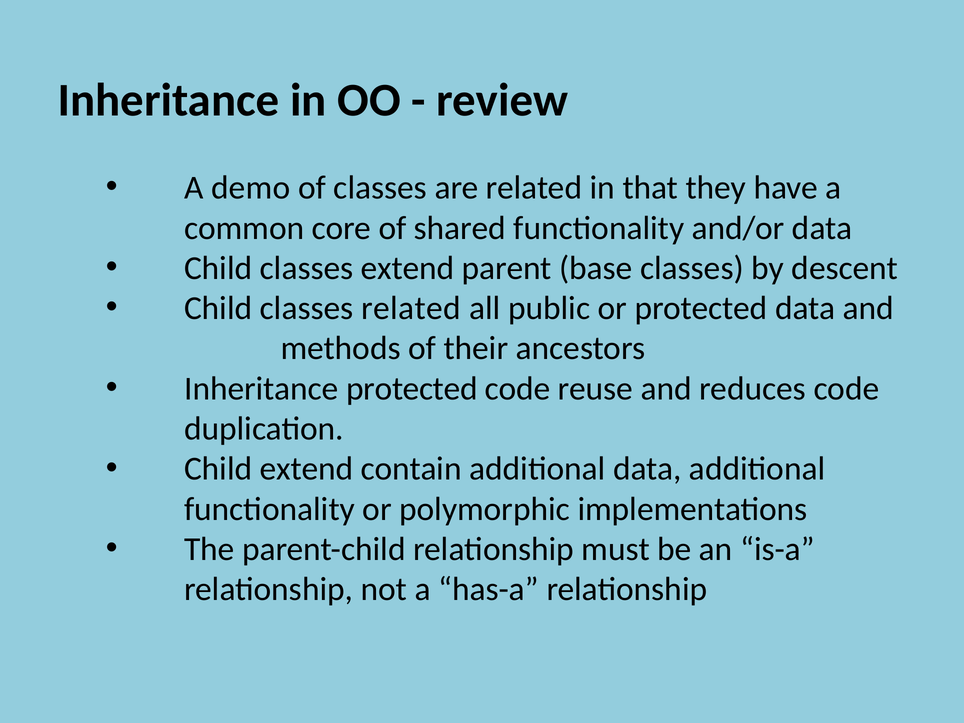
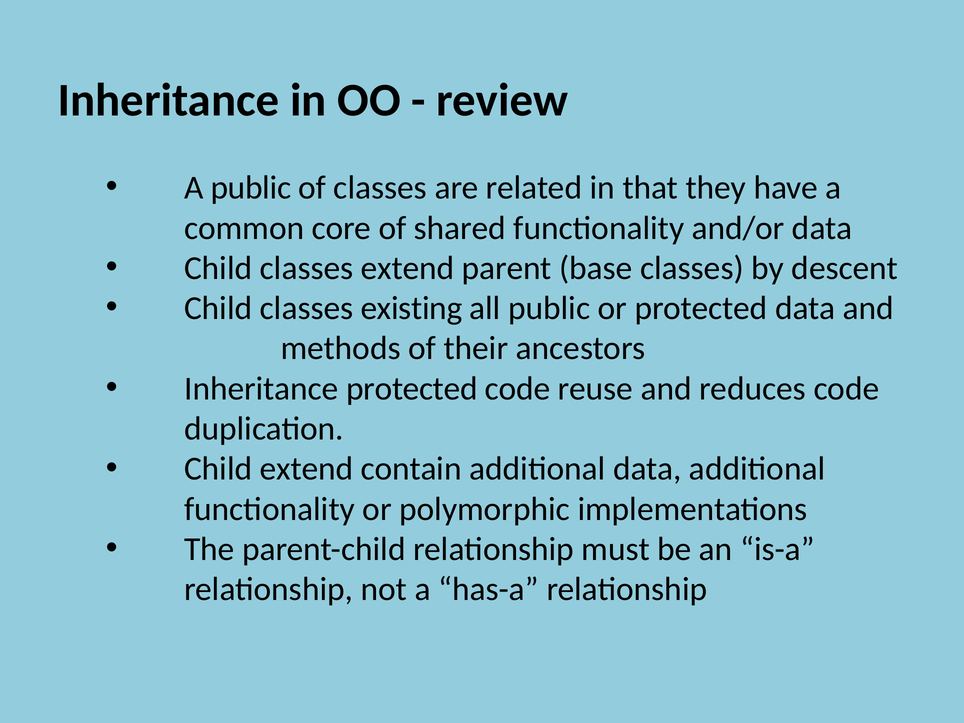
A demo: demo -> public
classes related: related -> existing
